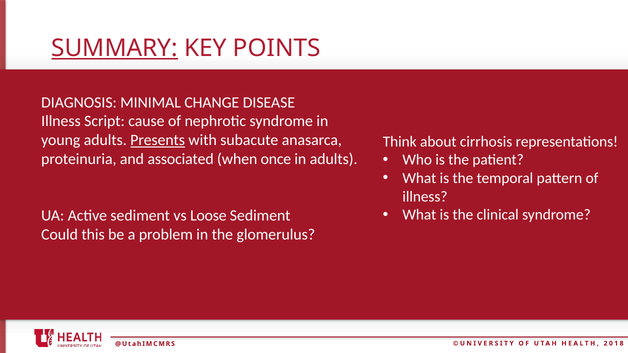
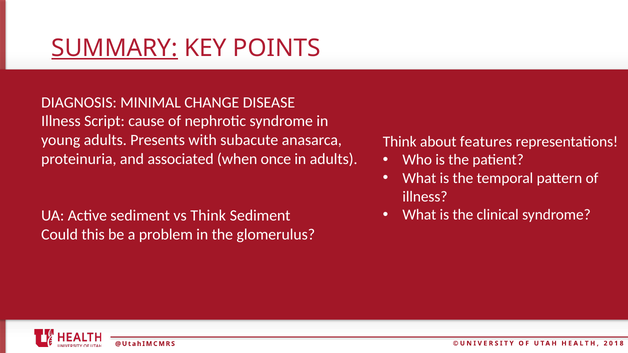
Presents underline: present -> none
cirrhosis: cirrhosis -> features
vs Loose: Loose -> Think
